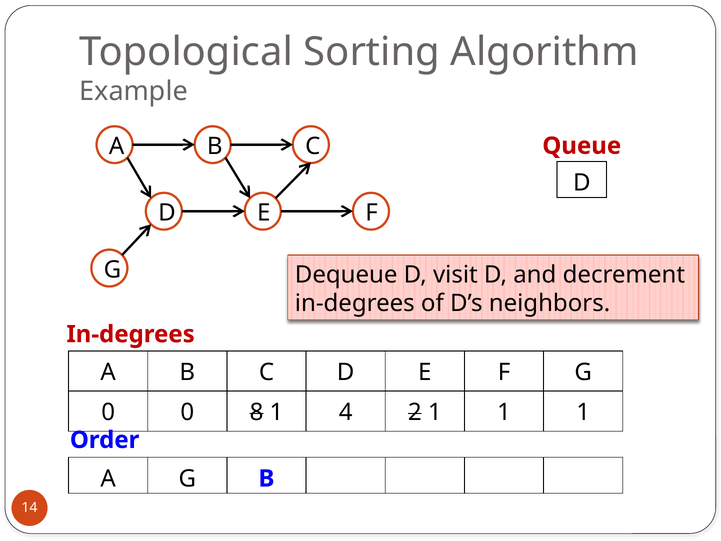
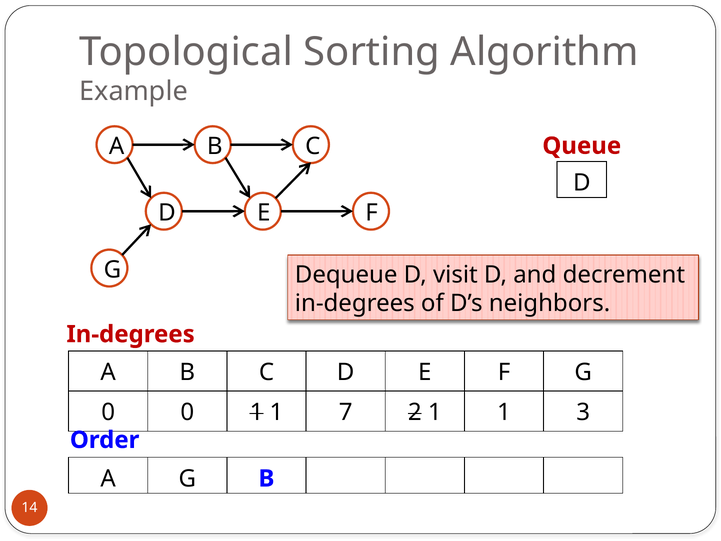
0 8: 8 -> 1
4: 4 -> 7
1 1 1: 1 -> 3
